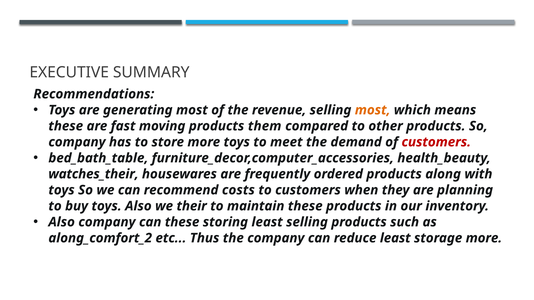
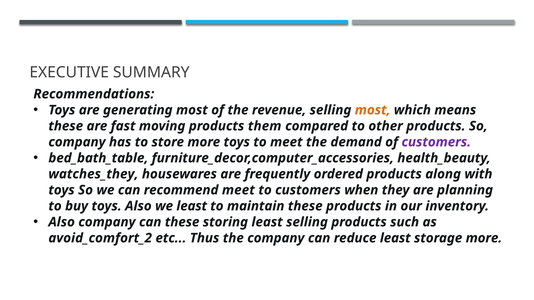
customers at (436, 142) colour: red -> purple
watches_their: watches_their -> watches_they
recommend costs: costs -> meet
we their: their -> least
along_comfort_2: along_comfort_2 -> avoid_comfort_2
